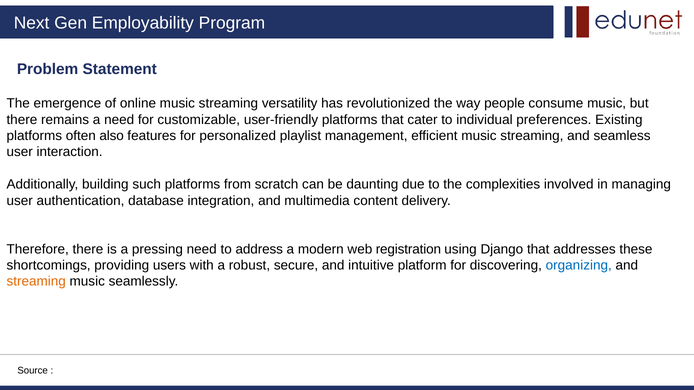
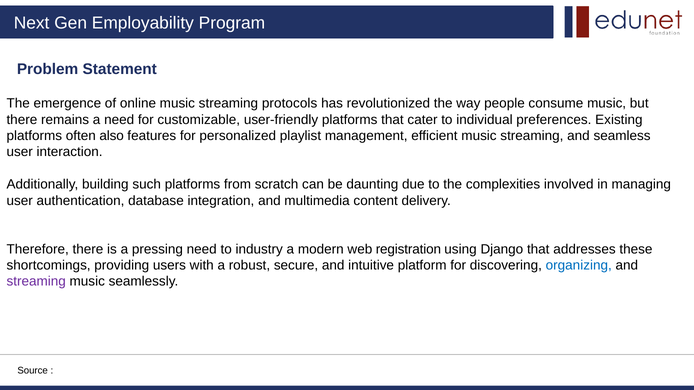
versatility: versatility -> protocols
address: address -> industry
streaming at (36, 282) colour: orange -> purple
